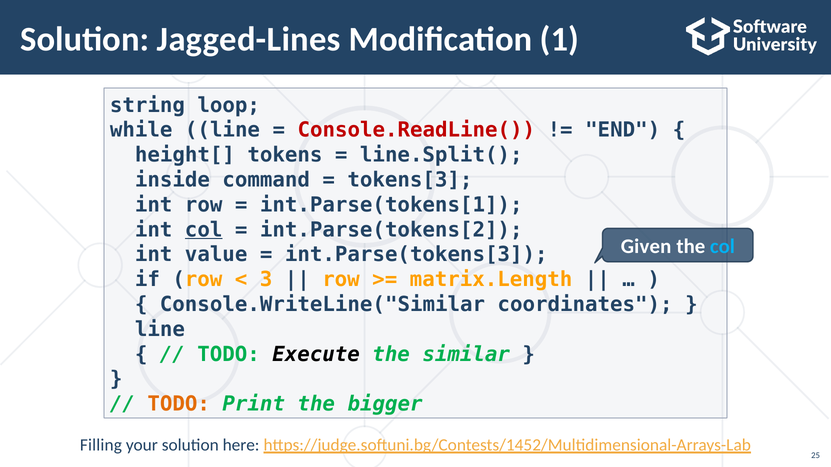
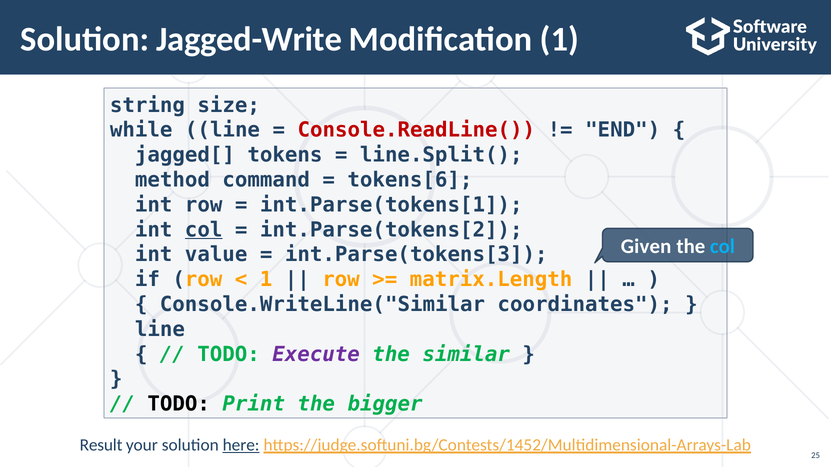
Jagged-Lines: Jagged-Lines -> Jagged-Write
loop: loop -> size
height[: height[ -> jagged[
inside: inside -> method
tokens[3: tokens[3 -> tokens[6
3 at (266, 280): 3 -> 1
Execute colour: black -> purple
TODO at (179, 404) colour: orange -> black
Filling: Filling -> Result
here underline: none -> present
